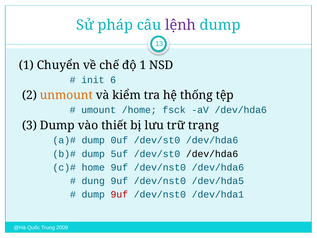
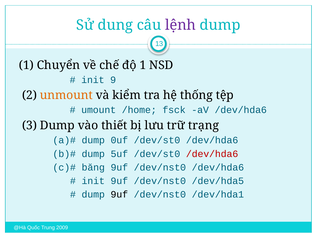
pháp: pháp -> dung
6: 6 -> 9
/dev/hda6 at (212, 154) colour: black -> red
home: home -> băng
dung at (93, 181): dung -> init
9uf at (119, 194) colour: red -> black
